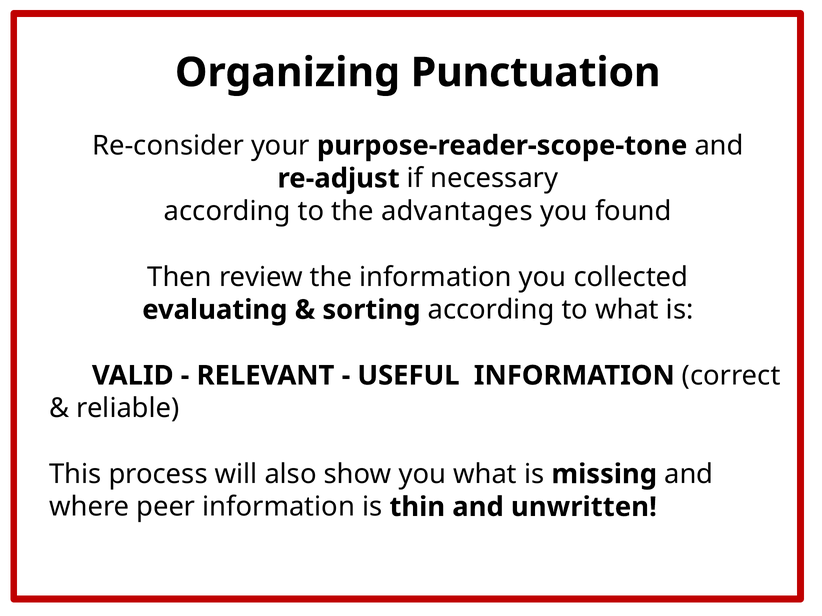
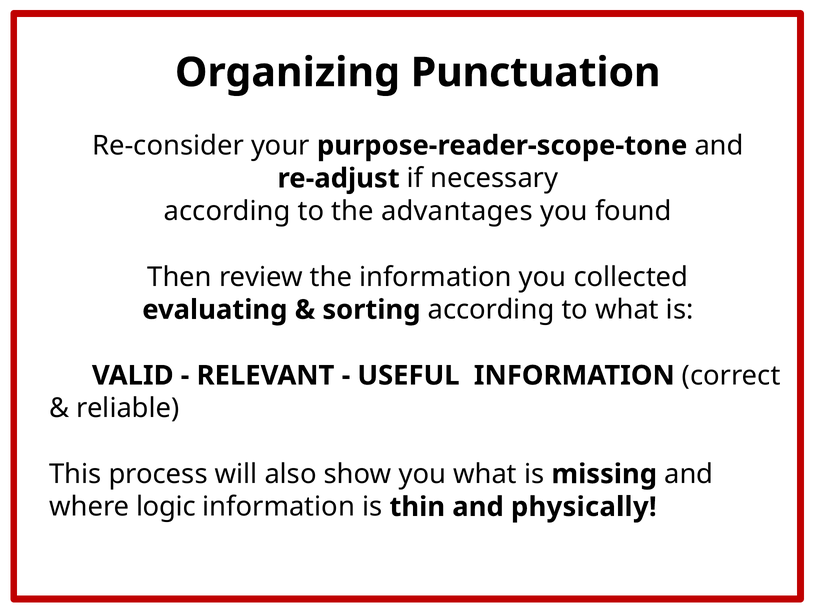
peer: peer -> logic
unwritten: unwritten -> physically
